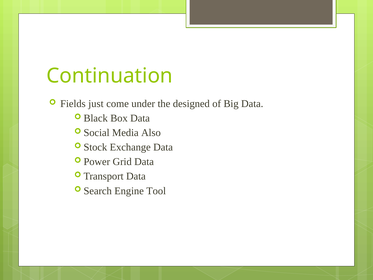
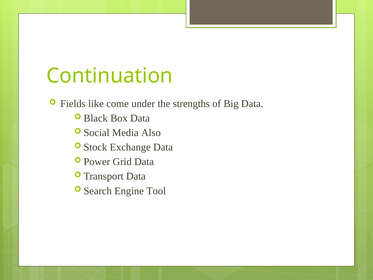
just: just -> like
designed: designed -> strengths
